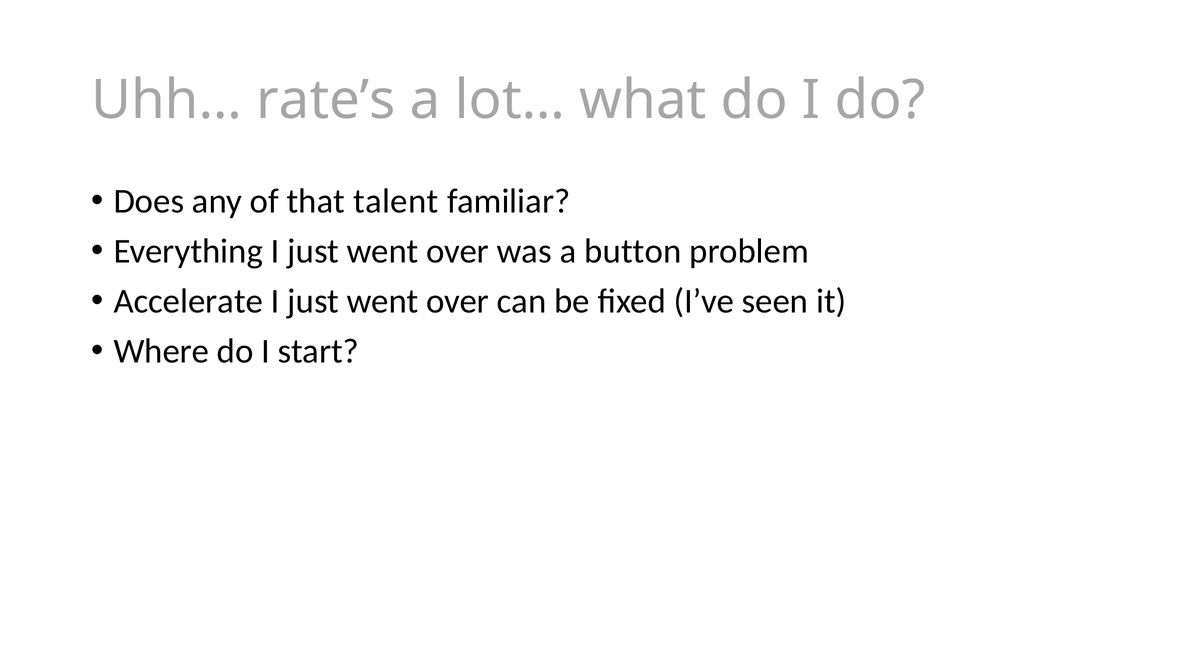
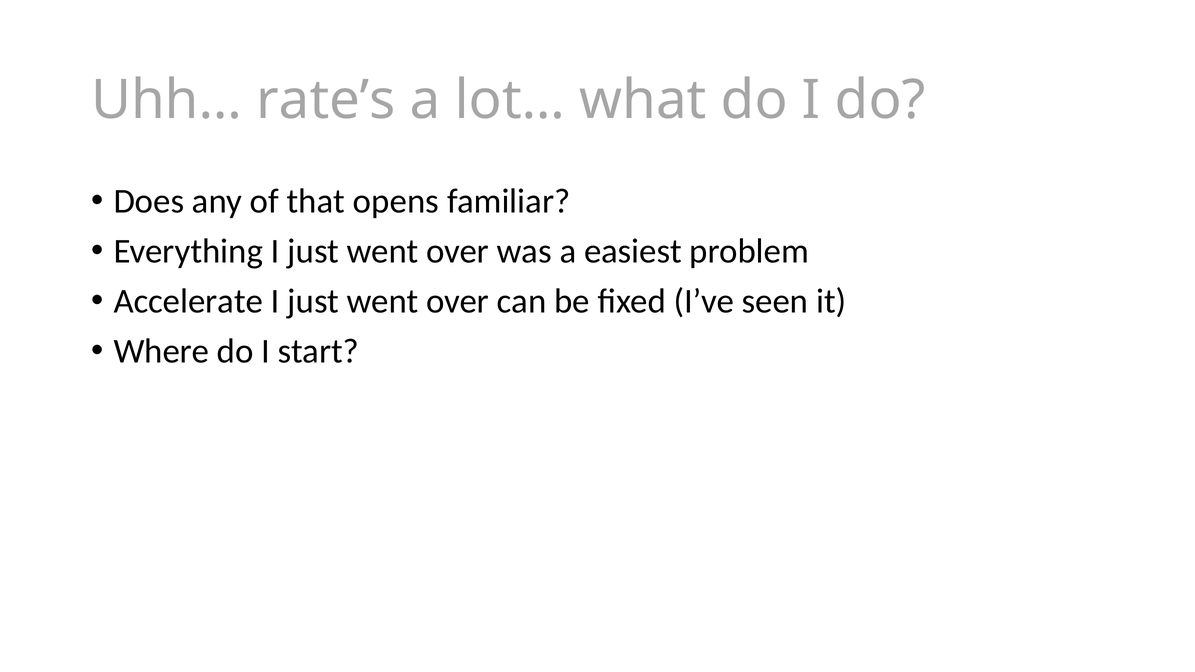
talent: talent -> opens
button: button -> easiest
